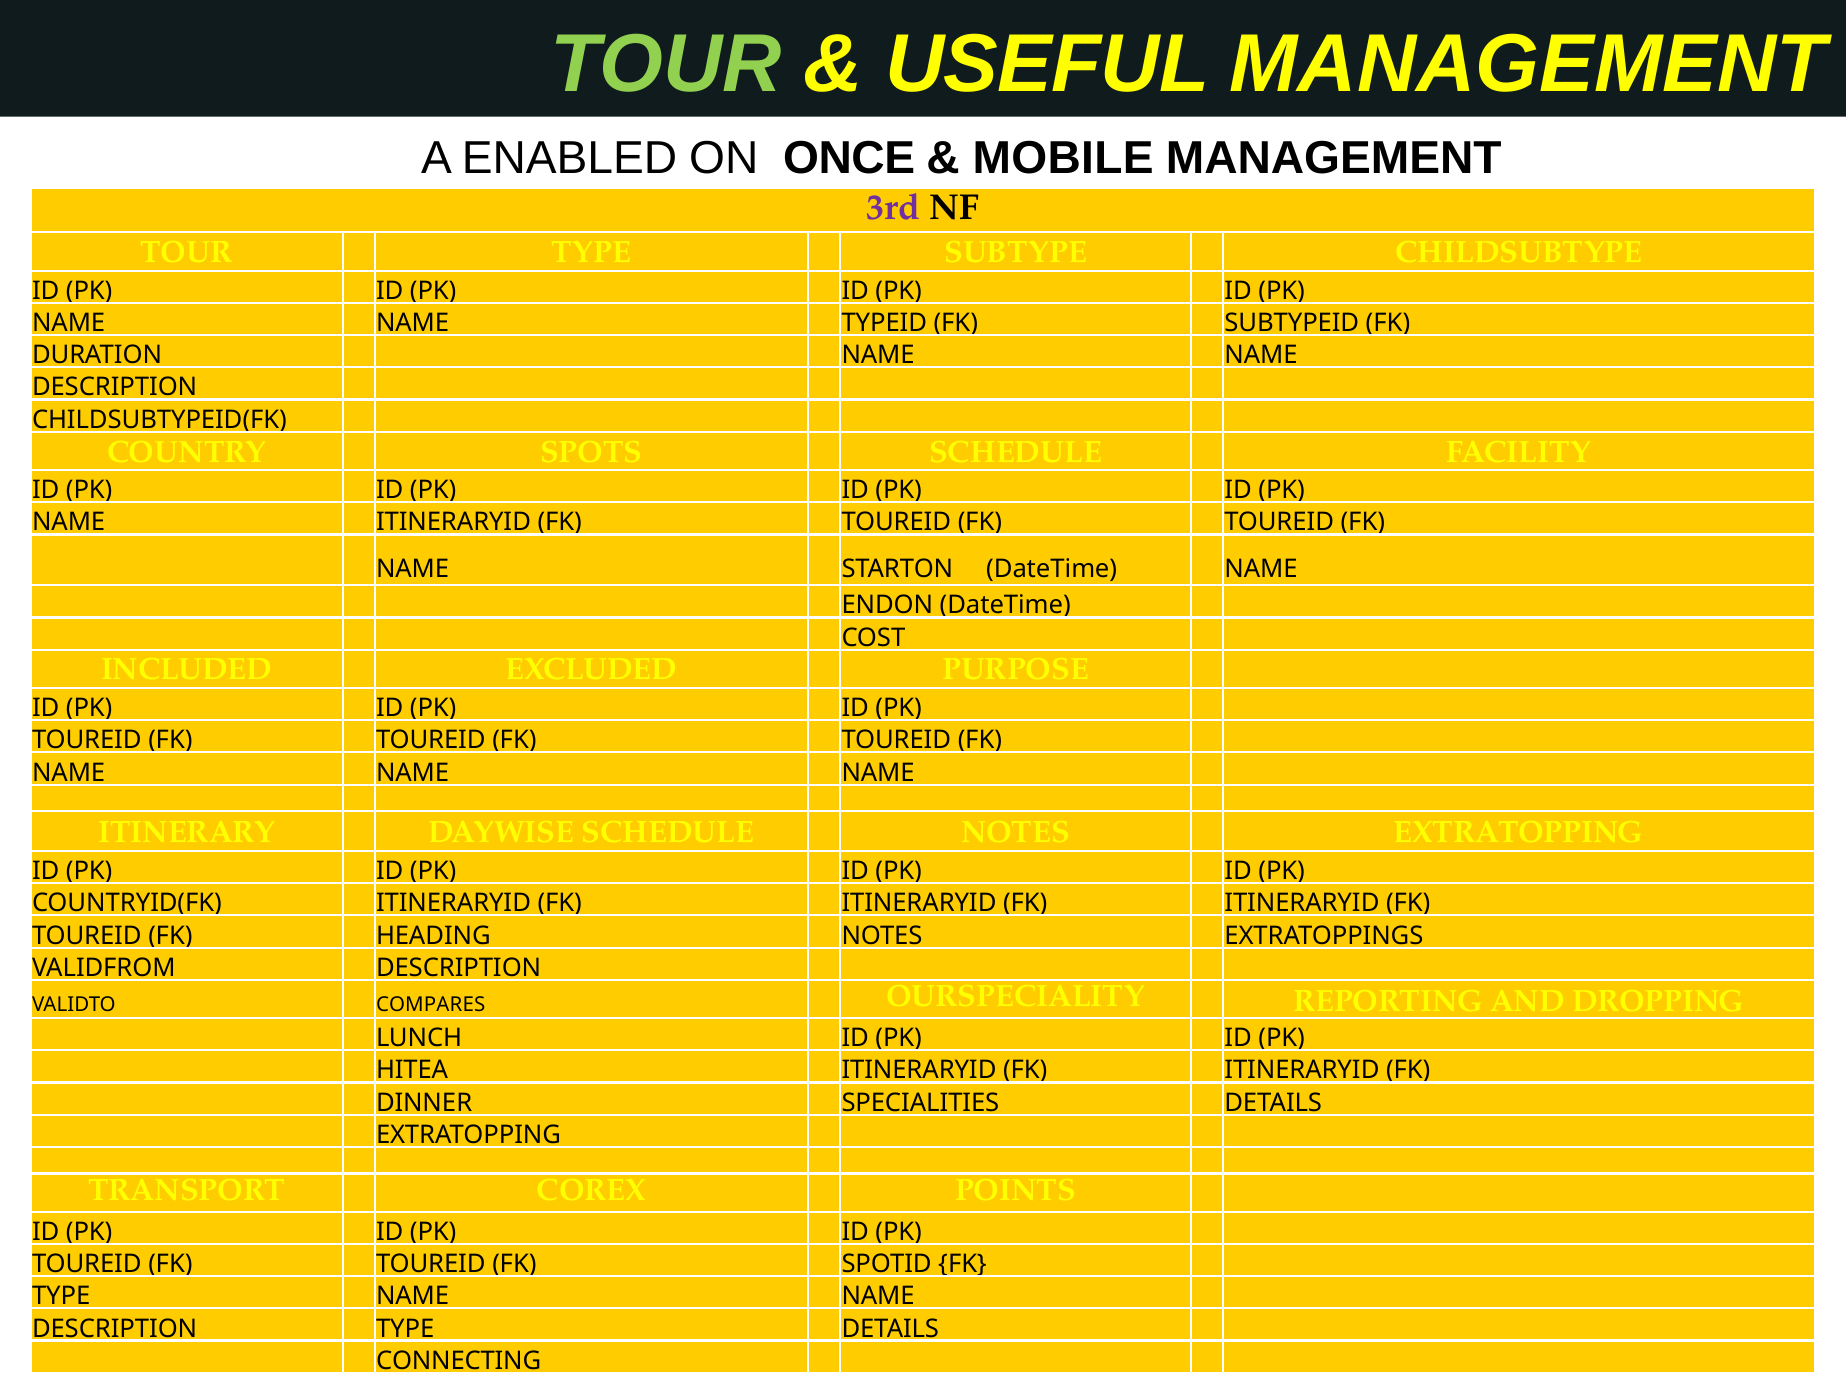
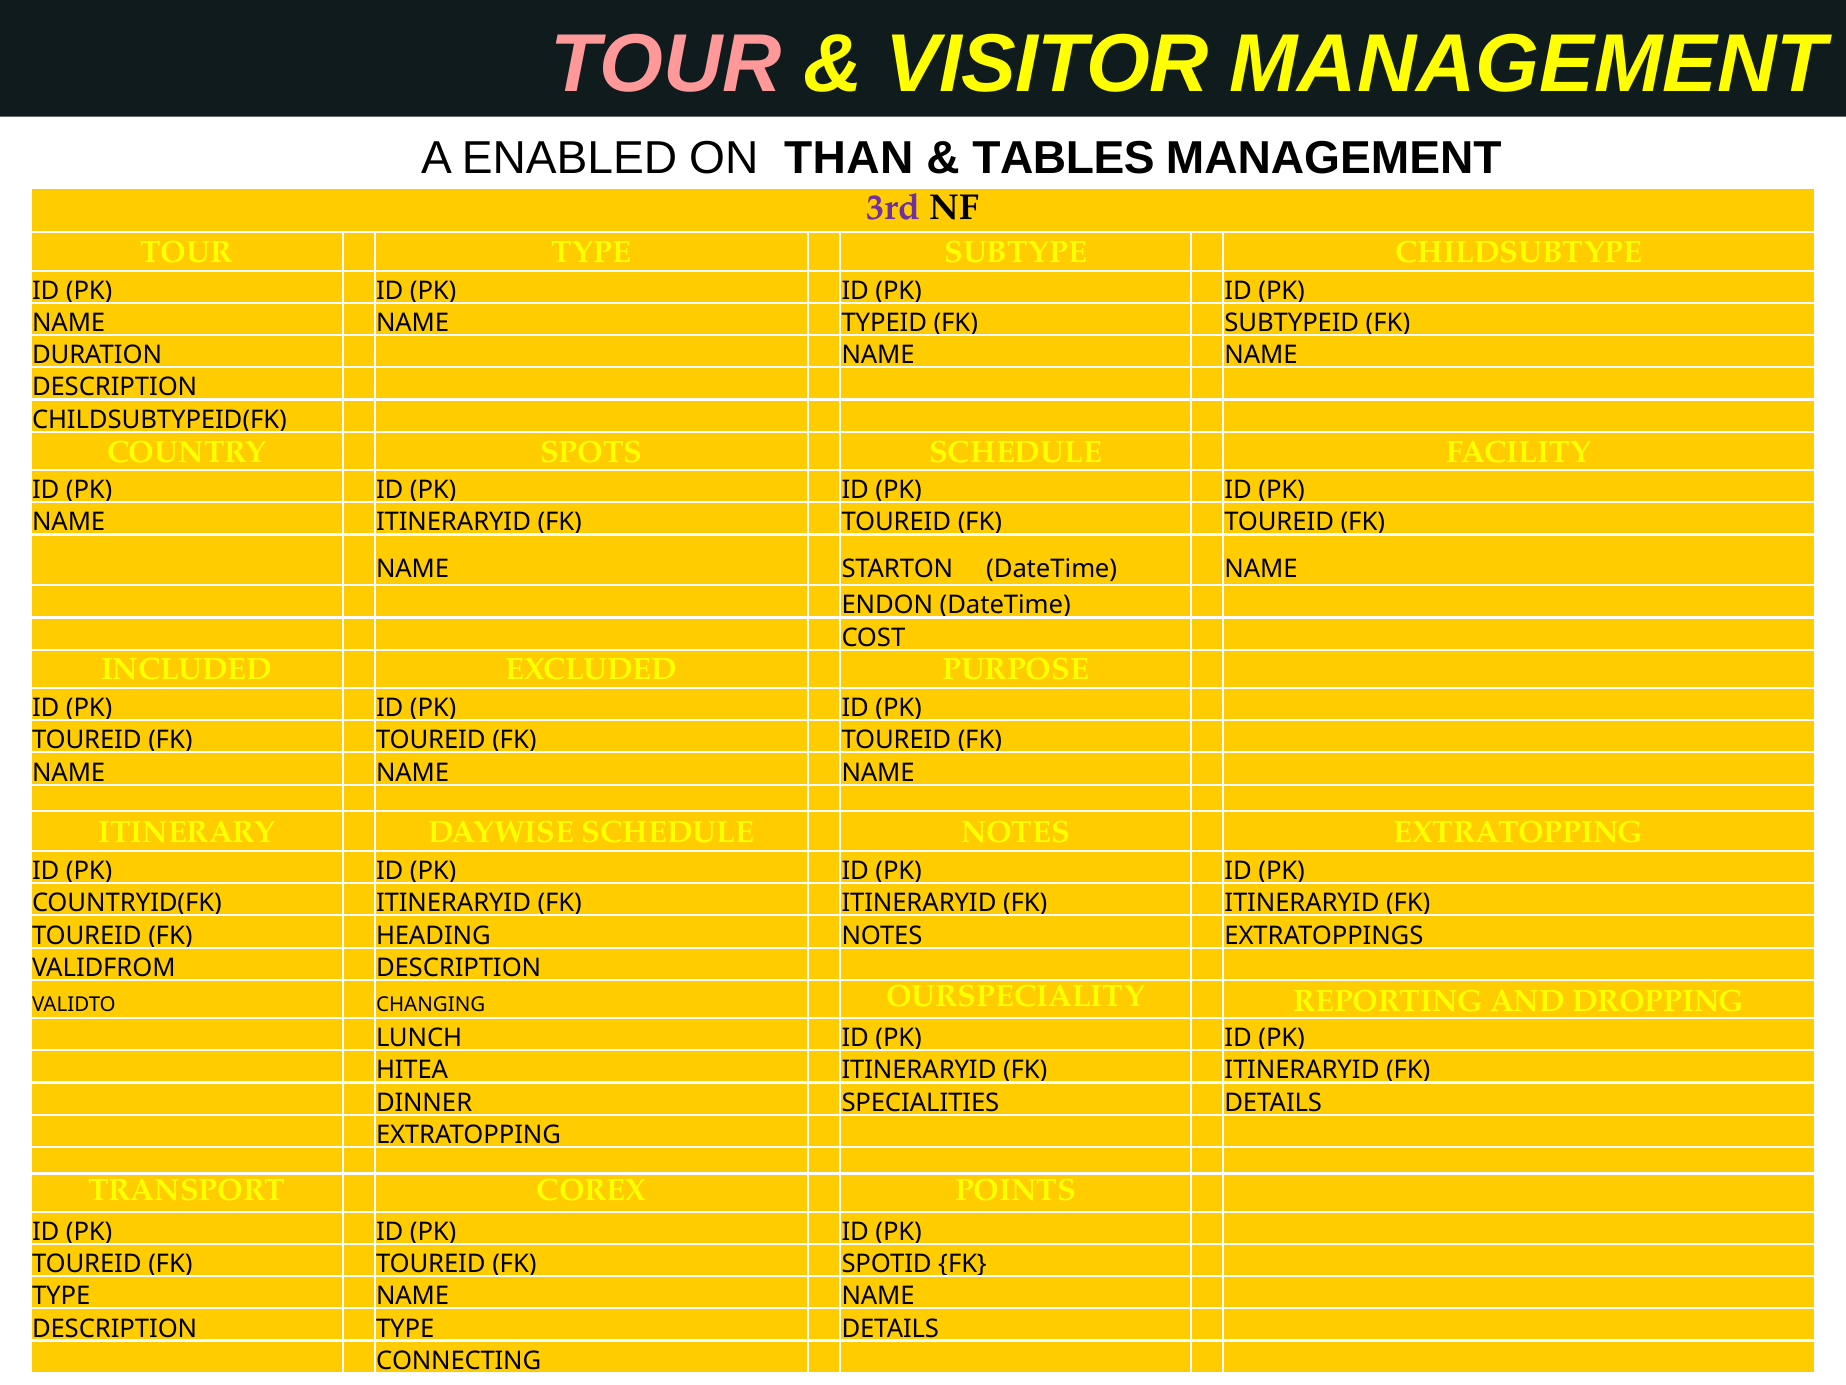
TOUR at (666, 64) colour: light green -> pink
USEFUL: USEFUL -> VISITOR
ONCE: ONCE -> THAN
MOBILE: MOBILE -> TABLES
COMPARES: COMPARES -> CHANGING
